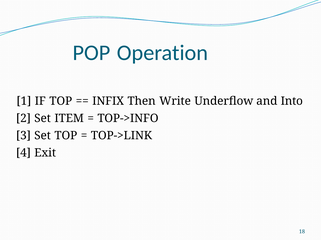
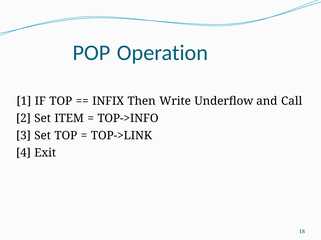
Into: Into -> Call
